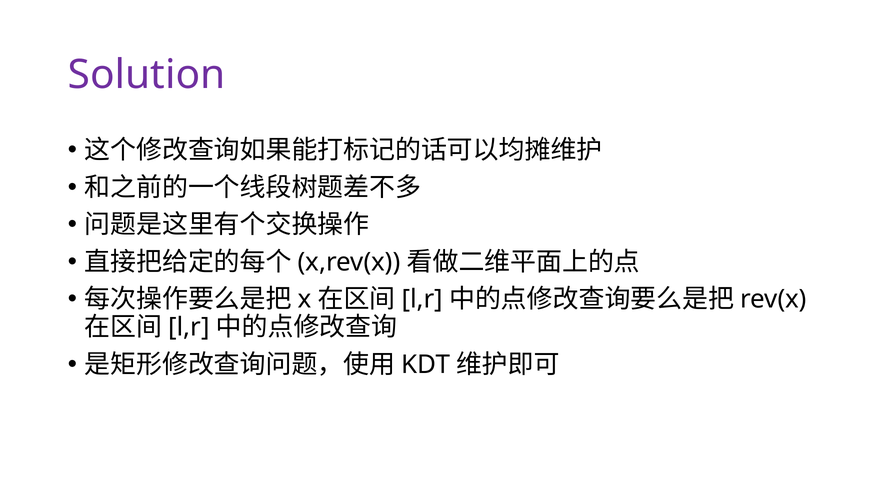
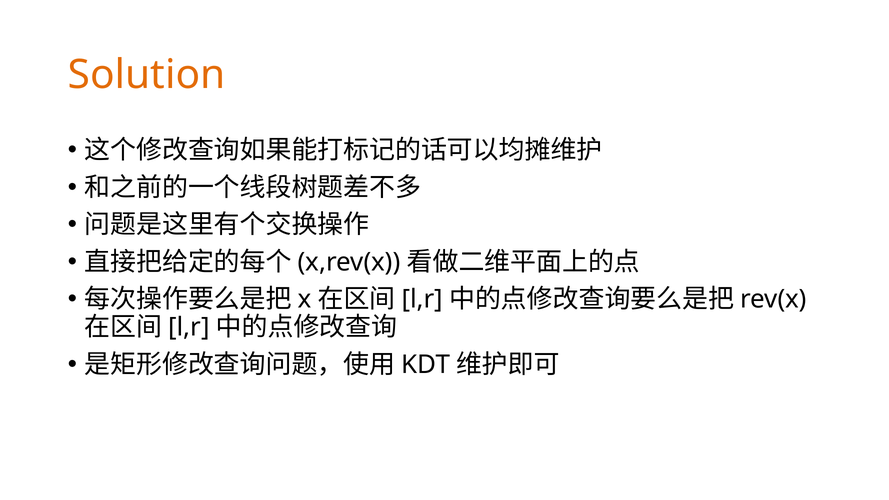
Solution colour: purple -> orange
